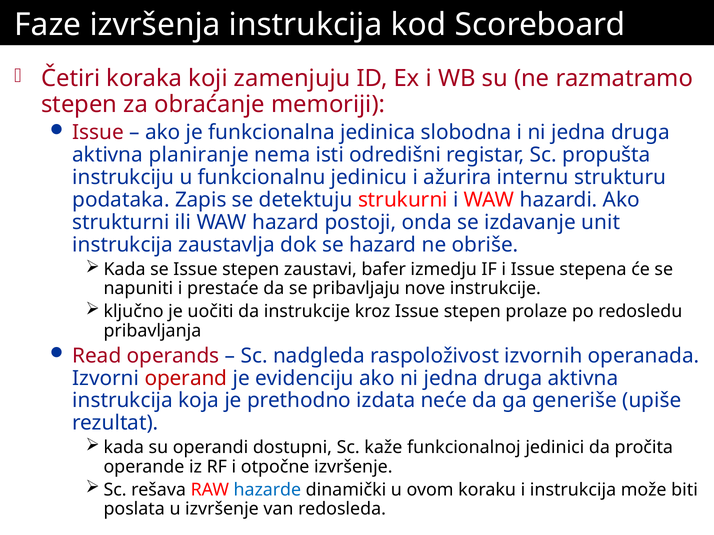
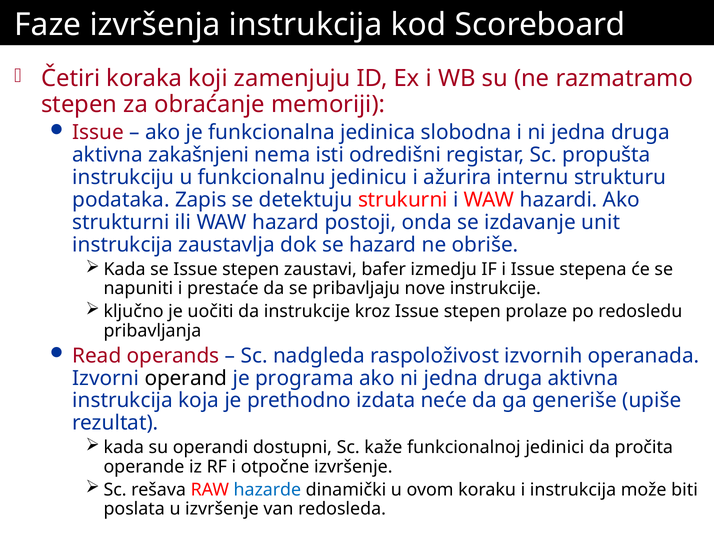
planiranje: planiranje -> zakašnjeni
operand colour: red -> black
evidenciju: evidenciju -> programa
